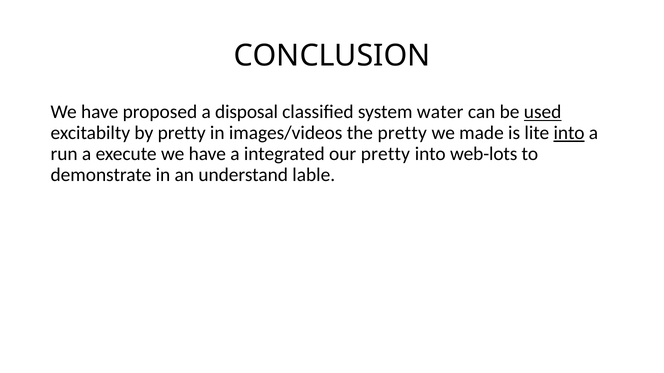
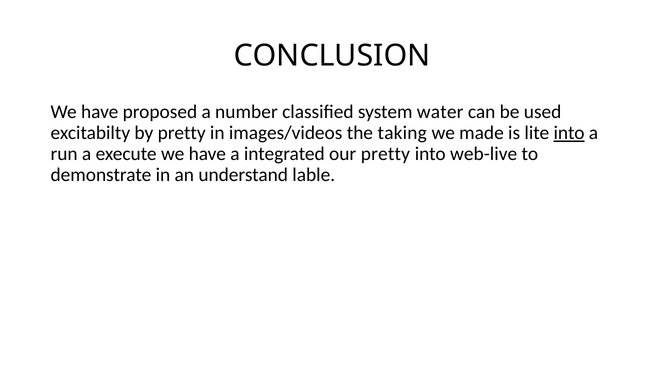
disposal: disposal -> number
used underline: present -> none
the pretty: pretty -> taking
web-lots: web-lots -> web-live
